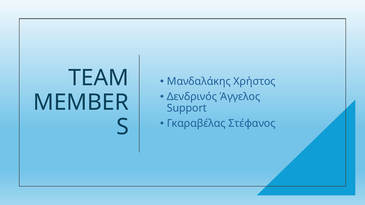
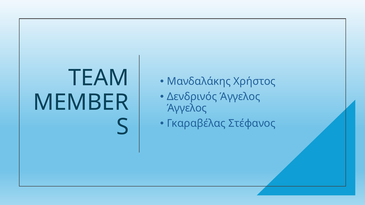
Support at (187, 108): Support -> Άγγελος
